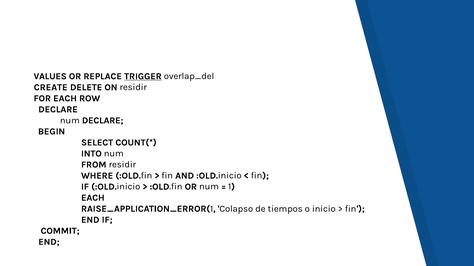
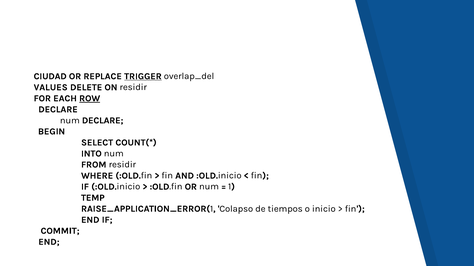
VALUES: VALUES -> CIUDAD
CREATE: CREATE -> VALUES
ROW underline: none -> present
EACH at (93, 198): EACH -> TEMP
